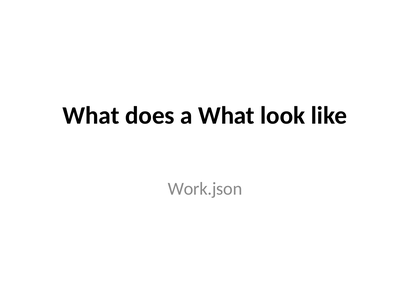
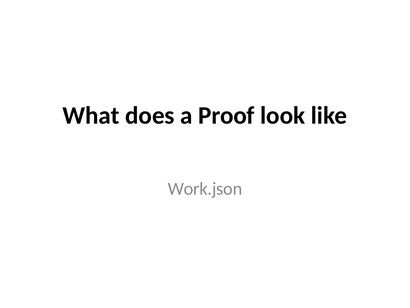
a What: What -> Proof
